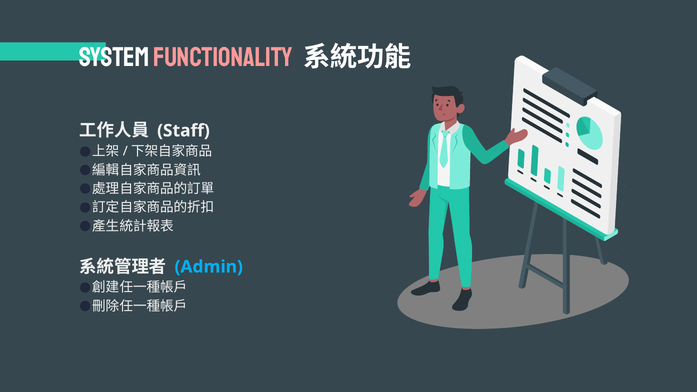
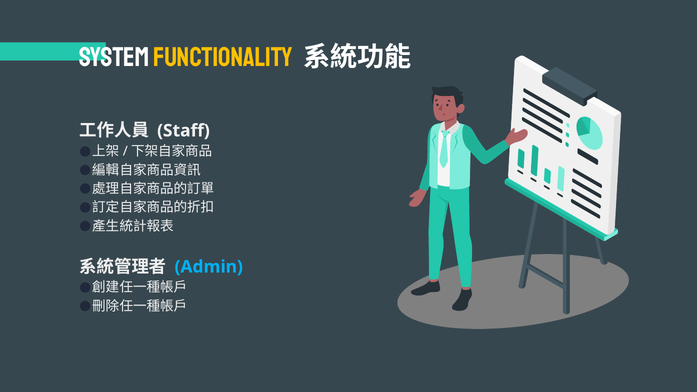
functionality colour: pink -> yellow
